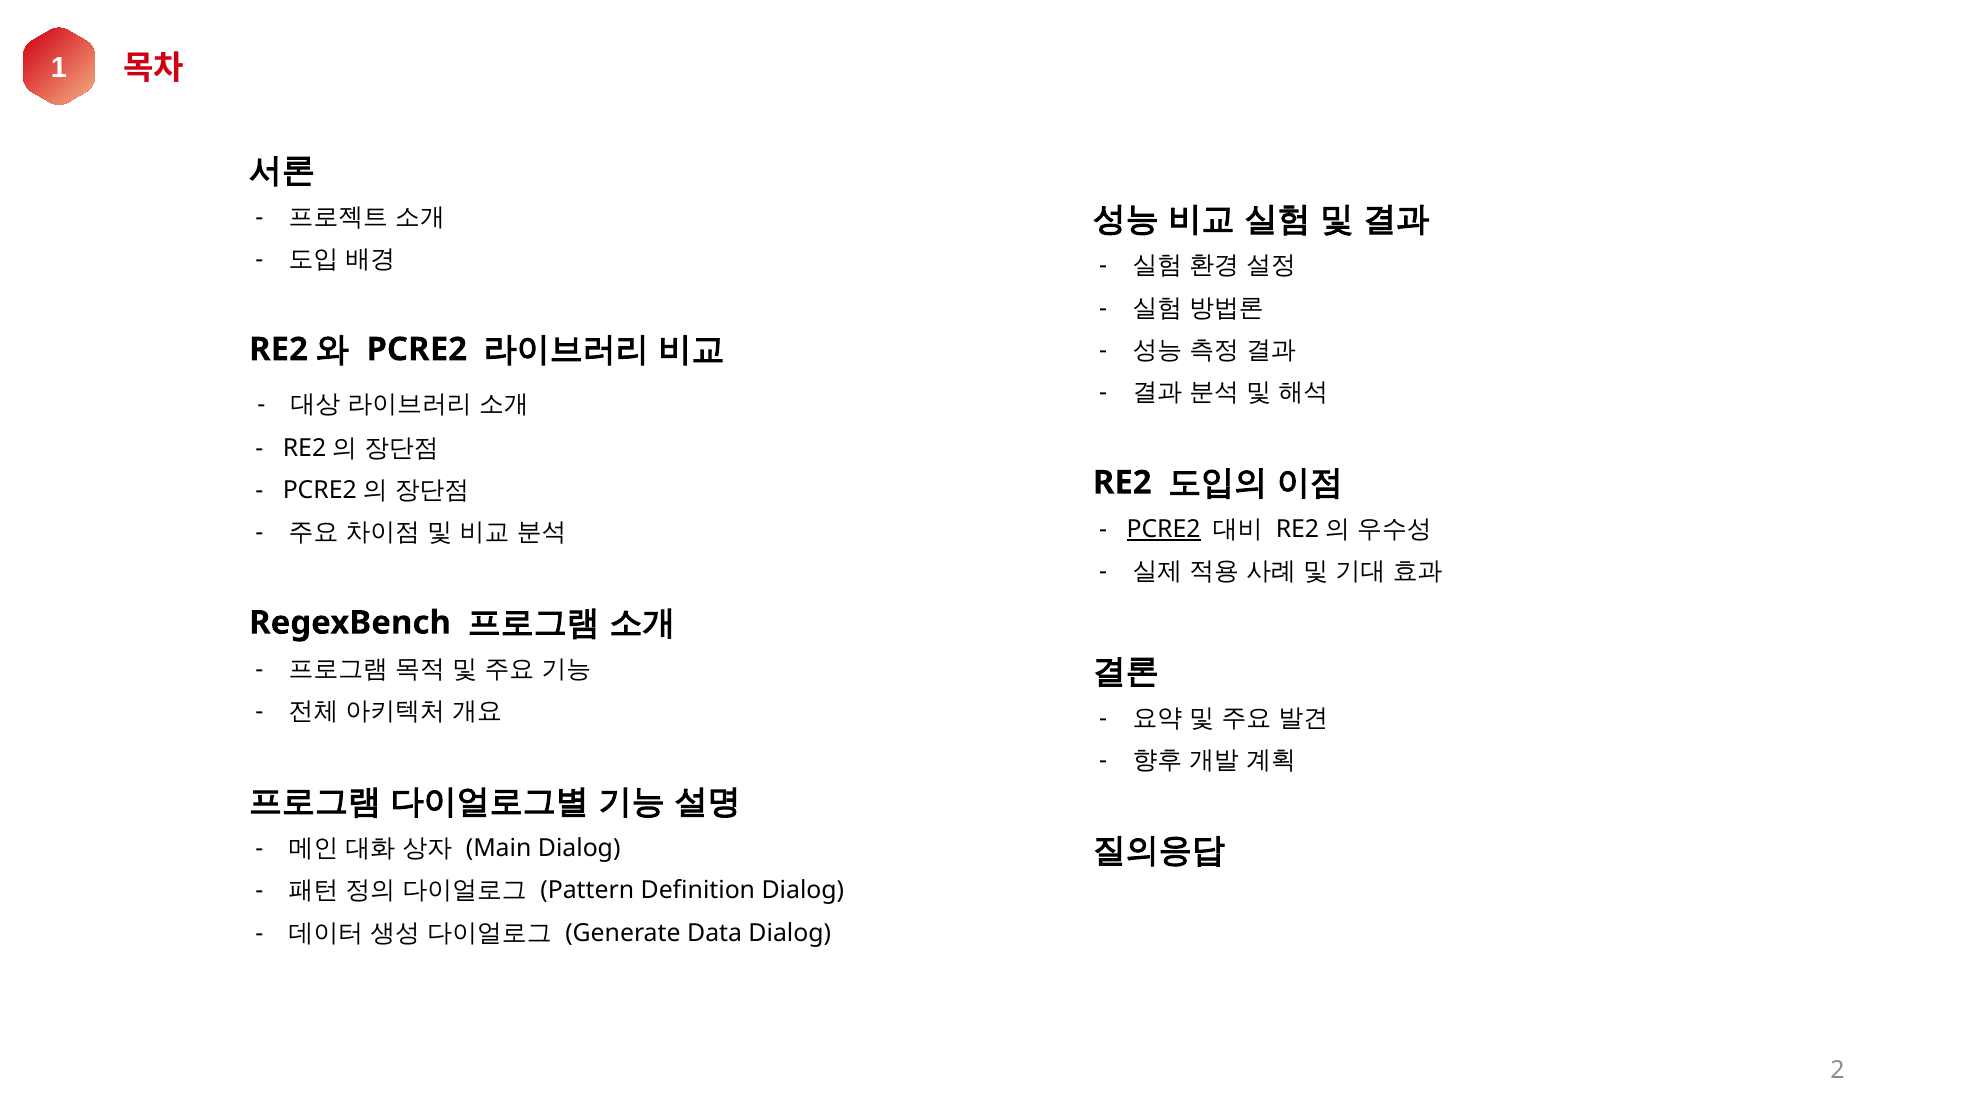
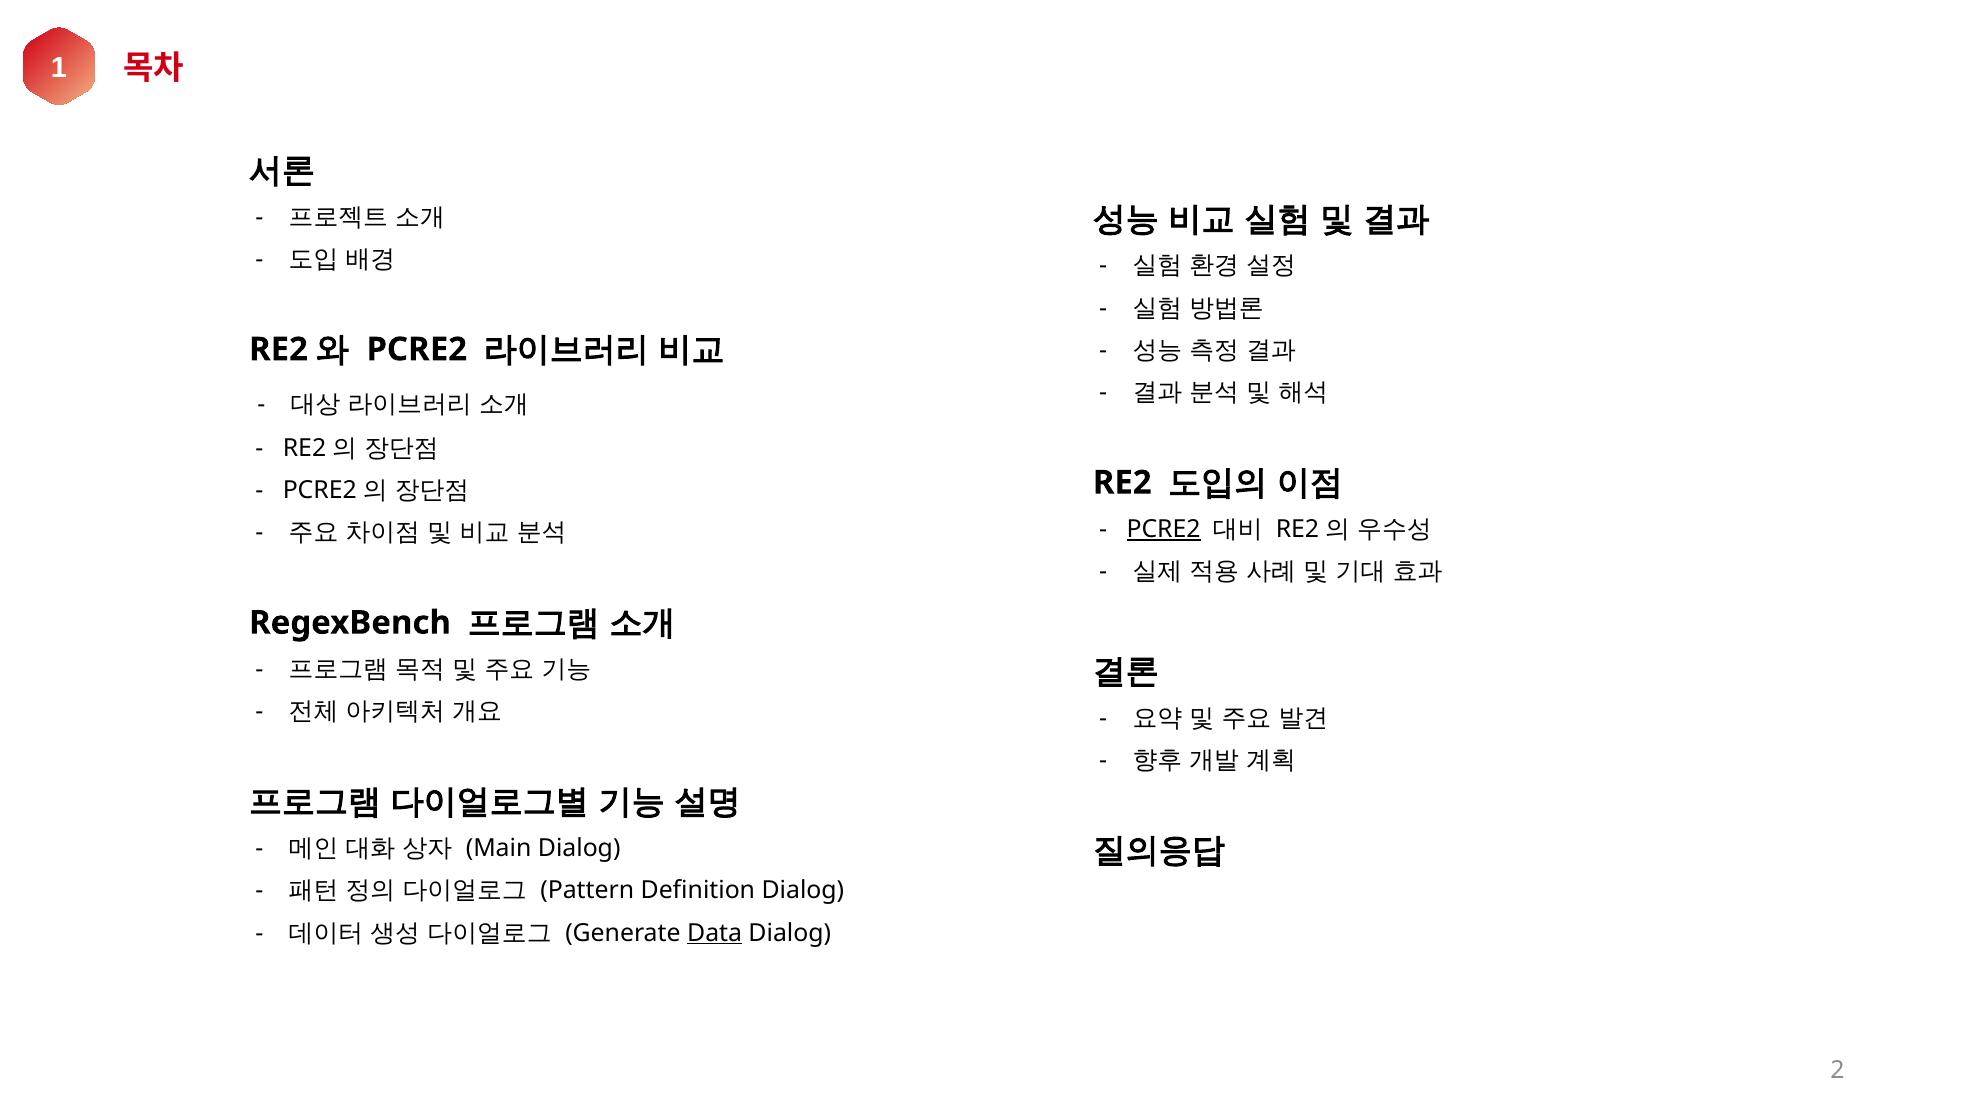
Data underline: none -> present
